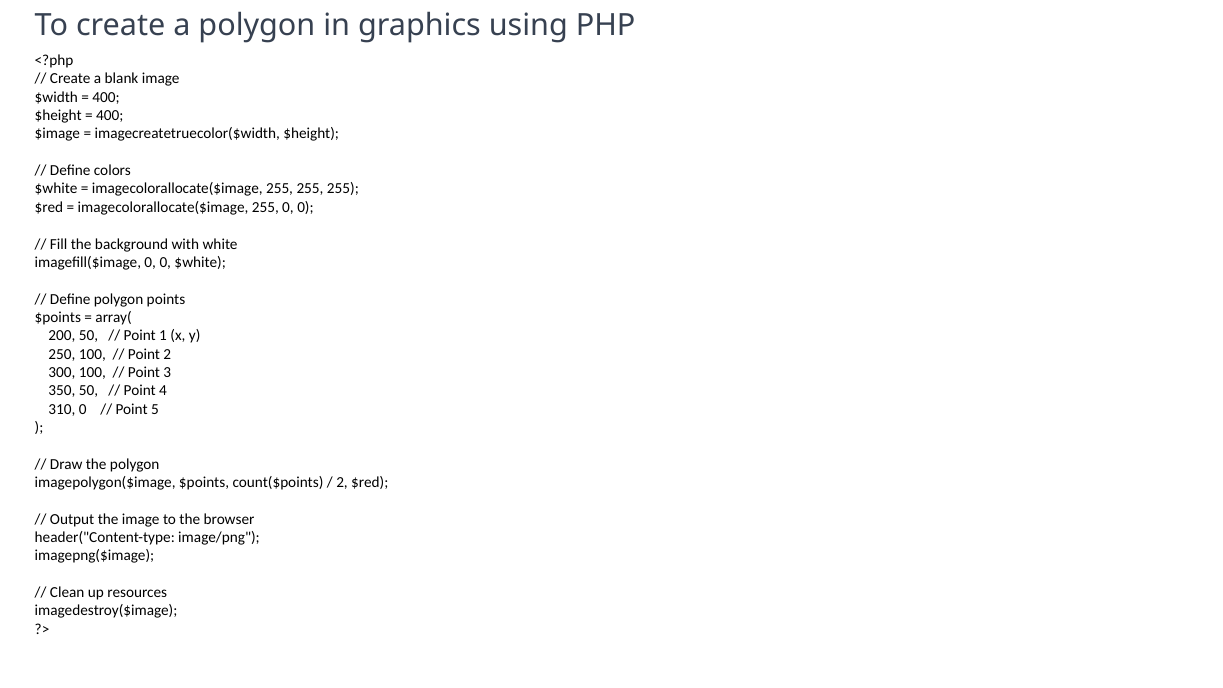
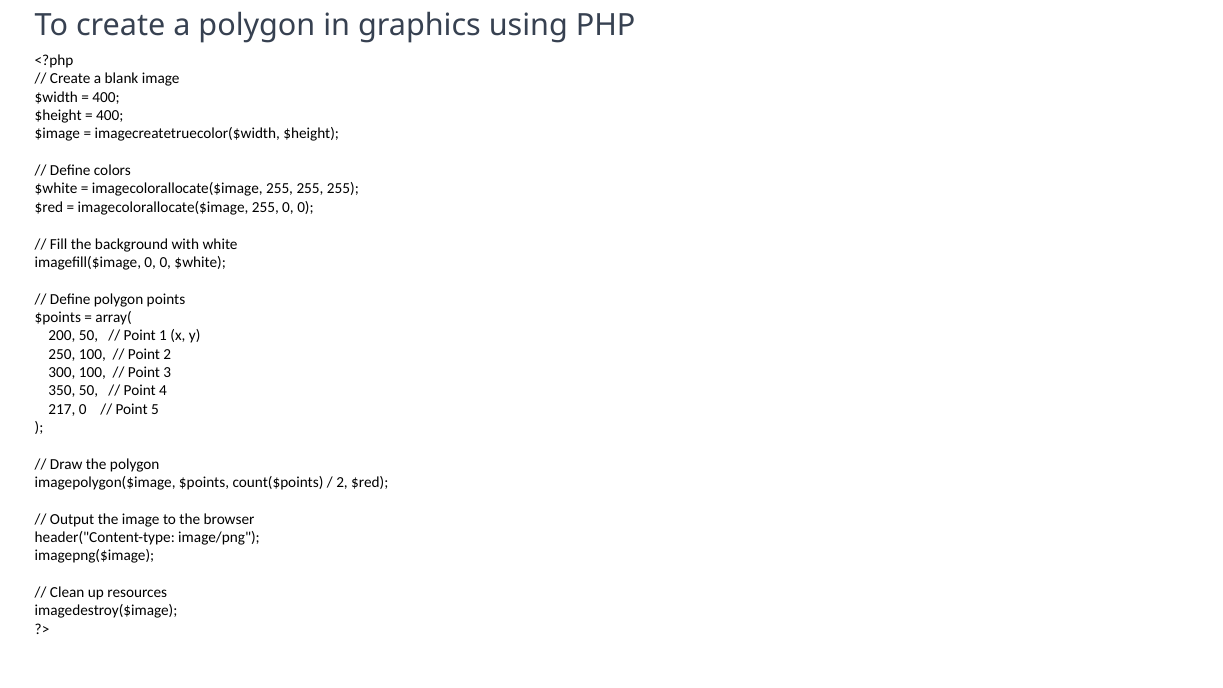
310: 310 -> 217
